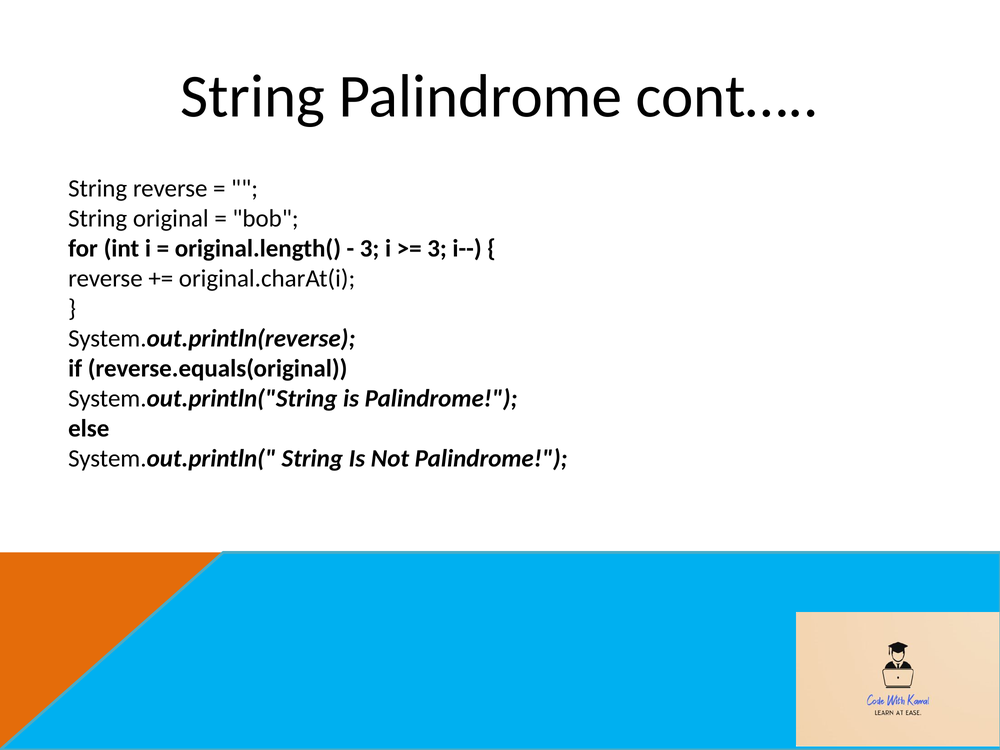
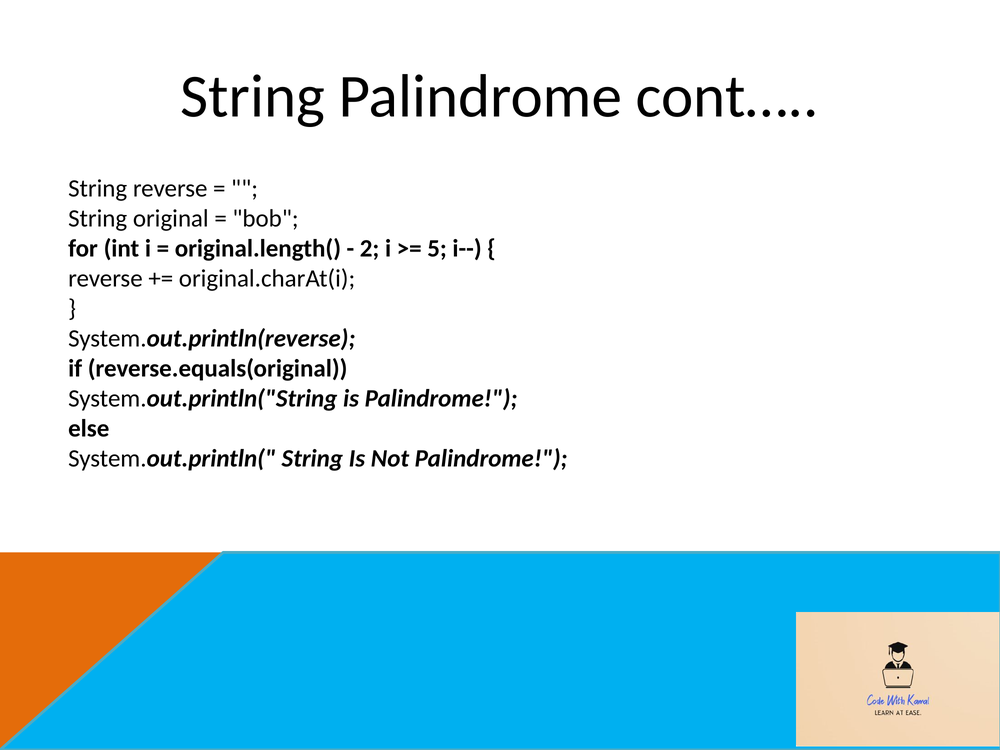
3 at (370, 248): 3 -> 2
3 at (437, 248): 3 -> 5
